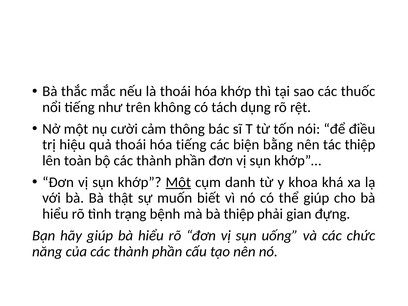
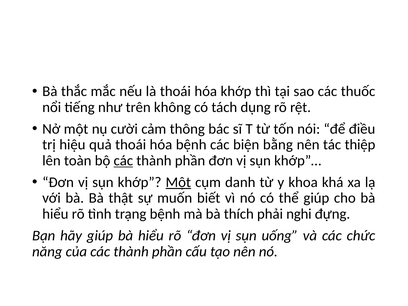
hóa tiếng: tiếng -> bệnh
các at (123, 161) underline: none -> present
bà thiệp: thiệp -> thích
gian: gian -> nghi
